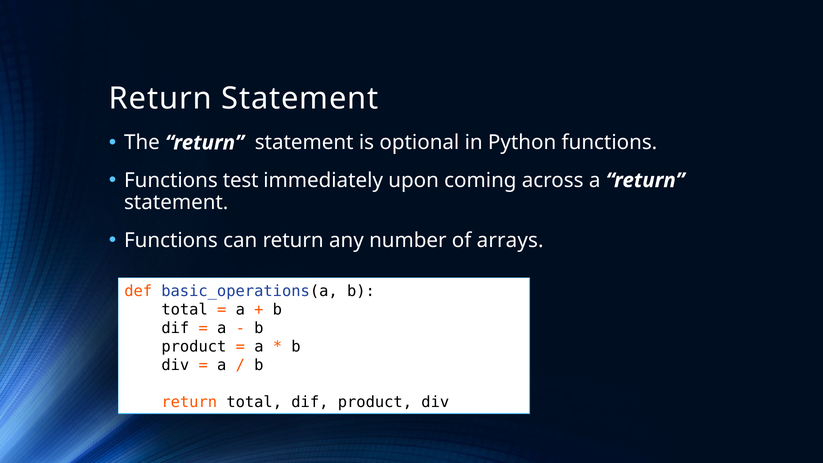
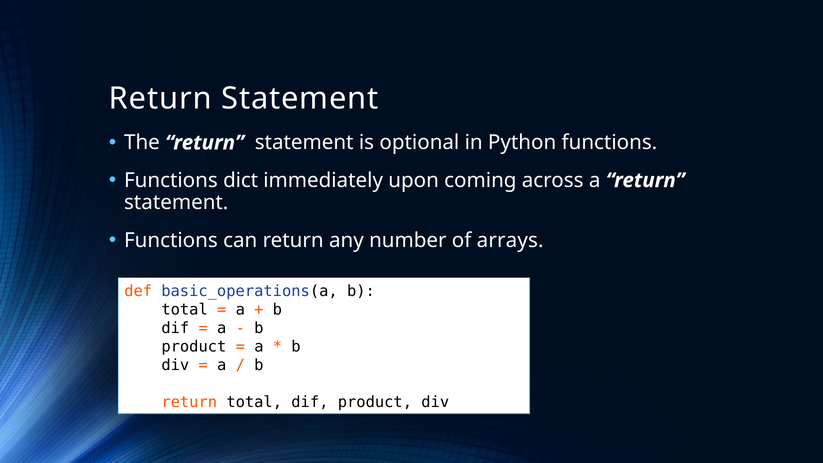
test: test -> dict
